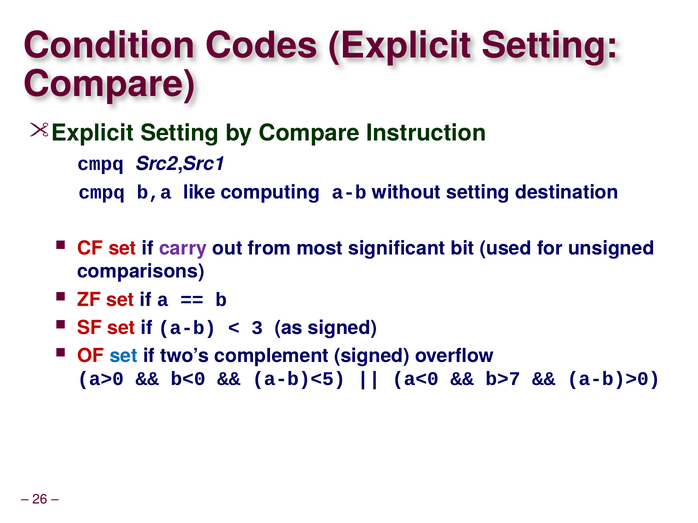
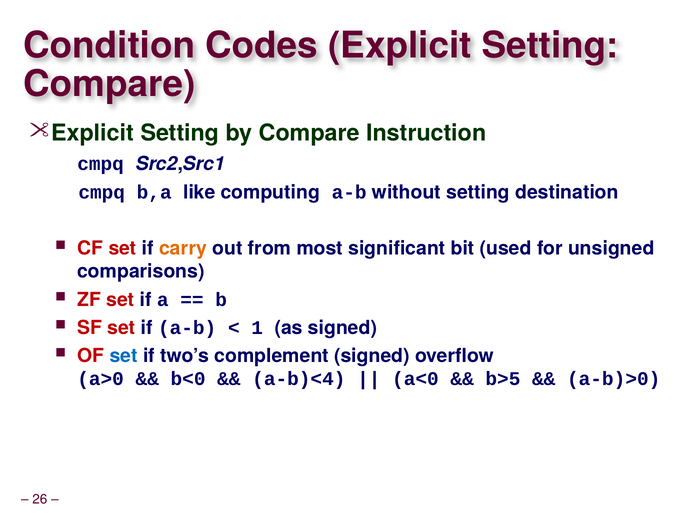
carry colour: purple -> orange
3: 3 -> 1
a-b)<5: a-b)<5 -> a-b)<4
b>7: b>7 -> b>5
